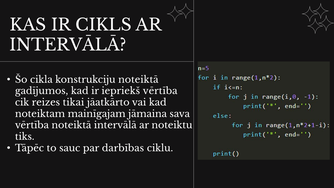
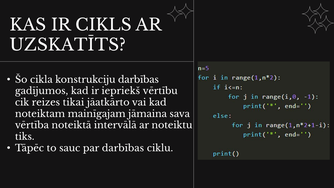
INTERVĀLĀ at (68, 45): INTERVĀLĀ -> UZSKATĪTS
konstrukciju noteiktā: noteiktā -> darbības
iepriekš vērtība: vērtība -> vērtību
